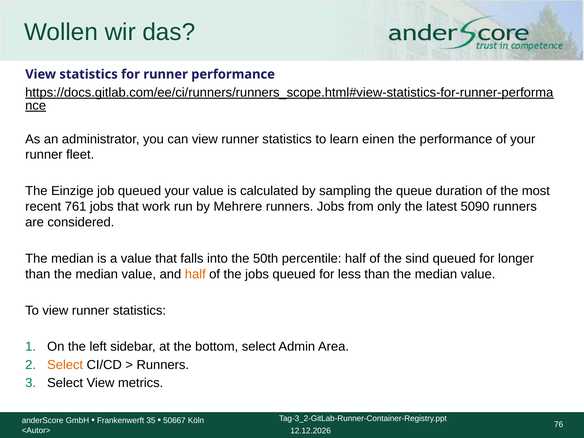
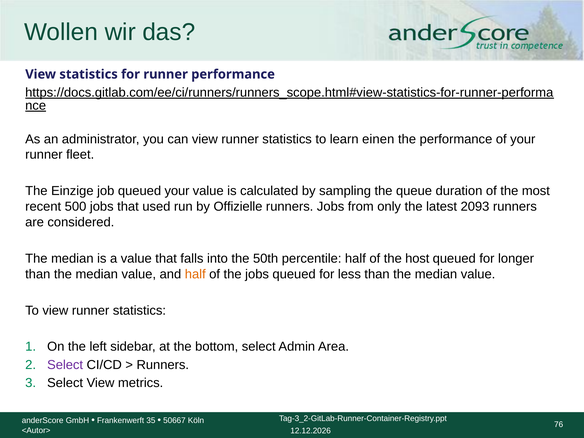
761: 761 -> 500
work: work -> used
Mehrere: Mehrere -> Offizielle
5090: 5090 -> 2093
sind: sind -> host
Select at (65, 365) colour: orange -> purple
